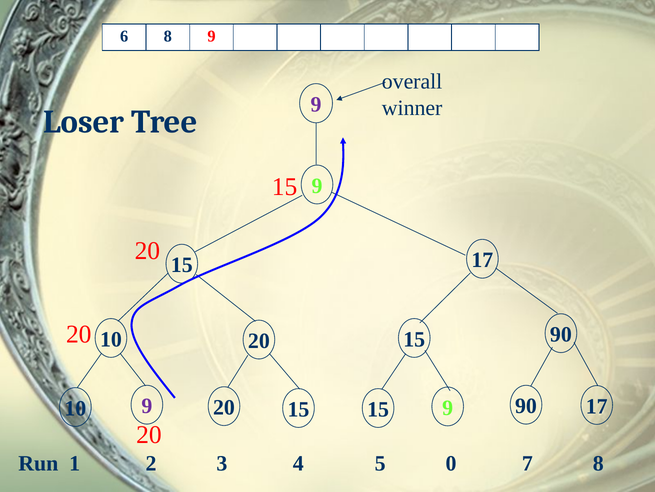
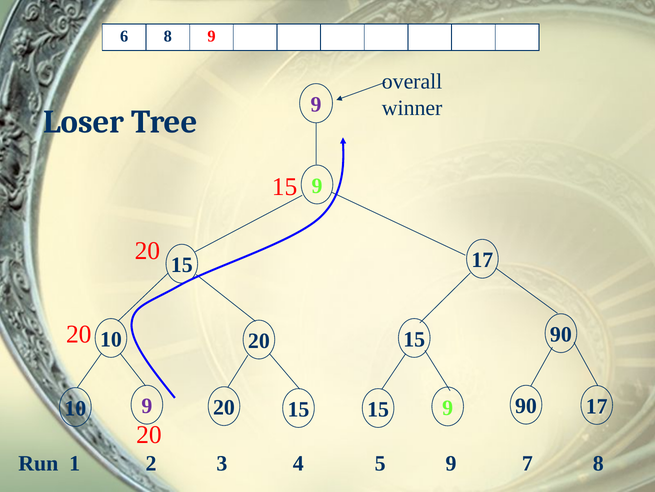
5 0: 0 -> 9
